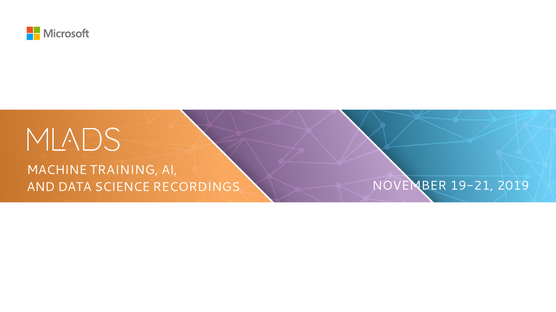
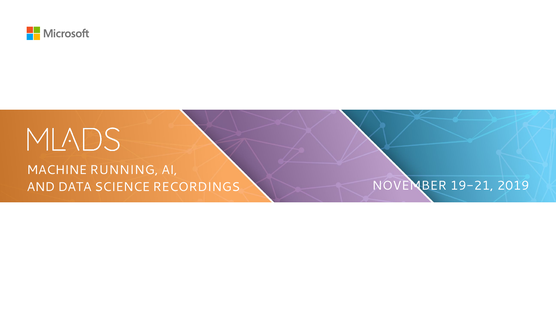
TRAINING: TRAINING -> RUNNING
